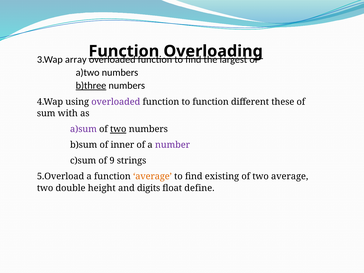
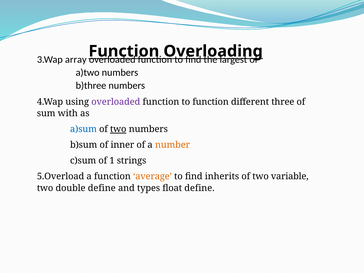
b)three underline: present -> none
these: these -> three
a)sum colour: purple -> blue
number colour: purple -> orange
9: 9 -> 1
existing: existing -> inherits
two average: average -> variable
double height: height -> define
digits: digits -> types
